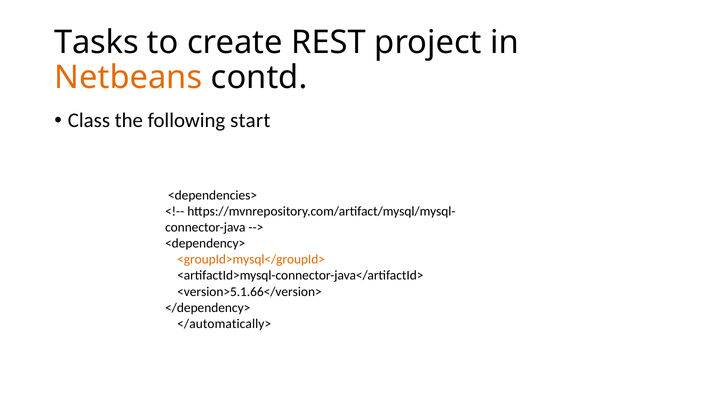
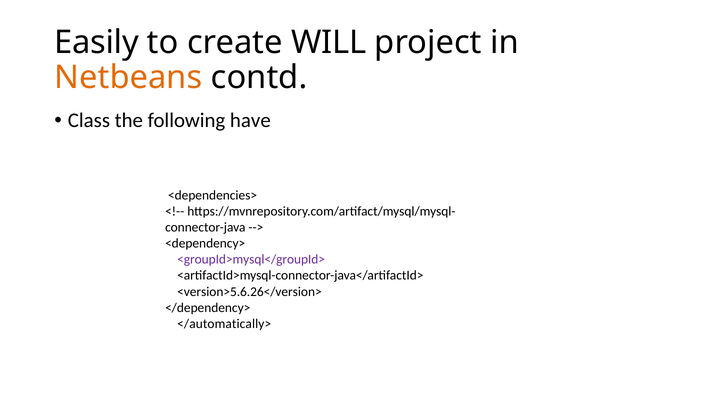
Tasks: Tasks -> Easily
REST: REST -> WILL
start: start -> have
<groupId>mysql</groupId> colour: orange -> purple
<version>5.1.66</version>: <version>5.1.66</version> -> <version>5.6.26</version>
